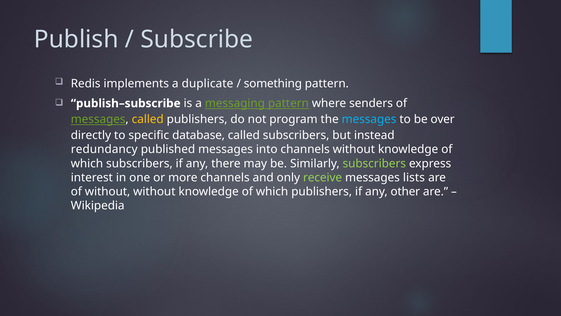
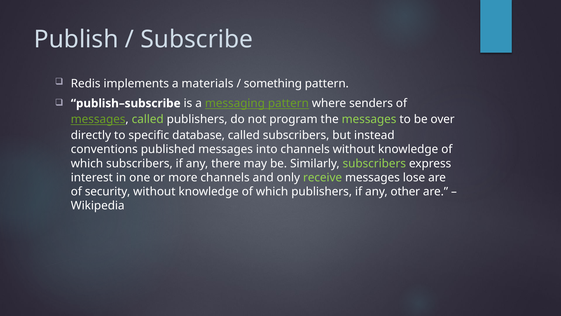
duplicate: duplicate -> materials
called at (148, 119) colour: yellow -> light green
messages at (369, 119) colour: light blue -> light green
redundancy: redundancy -> conventions
lists: lists -> lose
of without: without -> security
